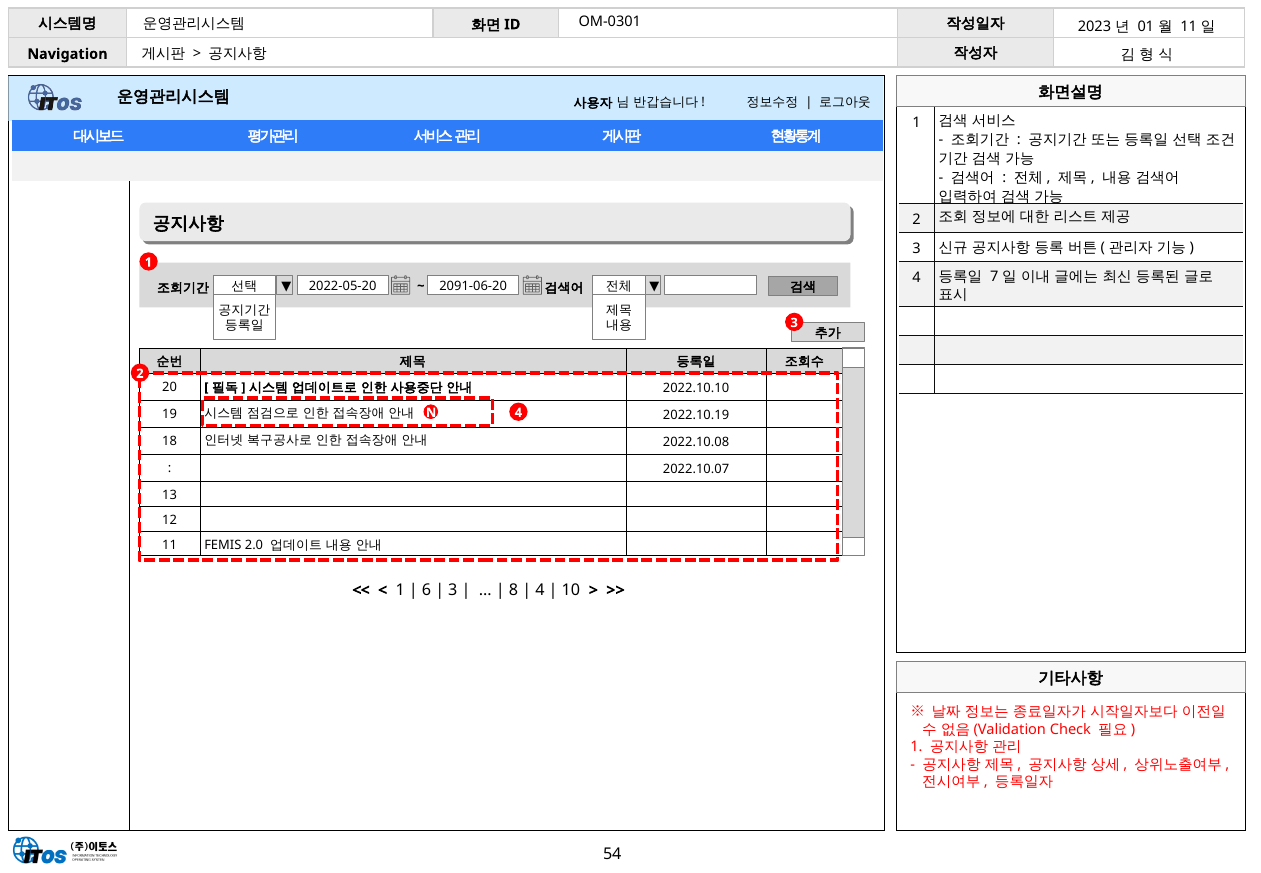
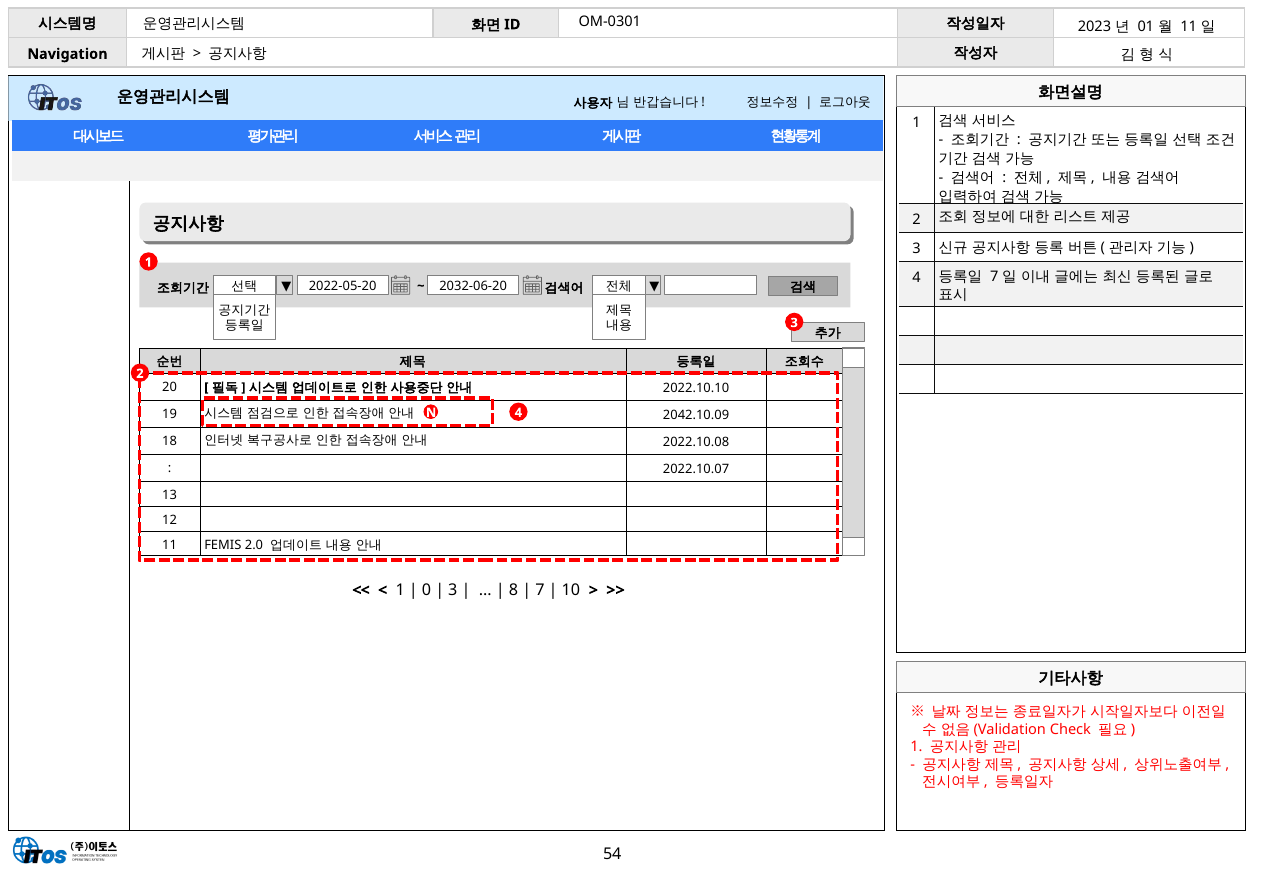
2091-06-20: 2091-06-20 -> 2032-06-20
2022.10.19: 2022.10.19 -> 2042.10.09
6: 6 -> 0
4 at (540, 590): 4 -> 7
